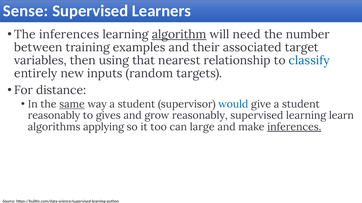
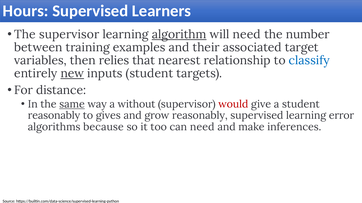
Sense: Sense -> Hours
The inferences: inferences -> supervisor
using: using -> relies
new underline: none -> present
inputs random: random -> student
way a student: student -> without
would colour: blue -> red
learn: learn -> error
applying: applying -> because
can large: large -> need
inferences at (294, 127) underline: present -> none
